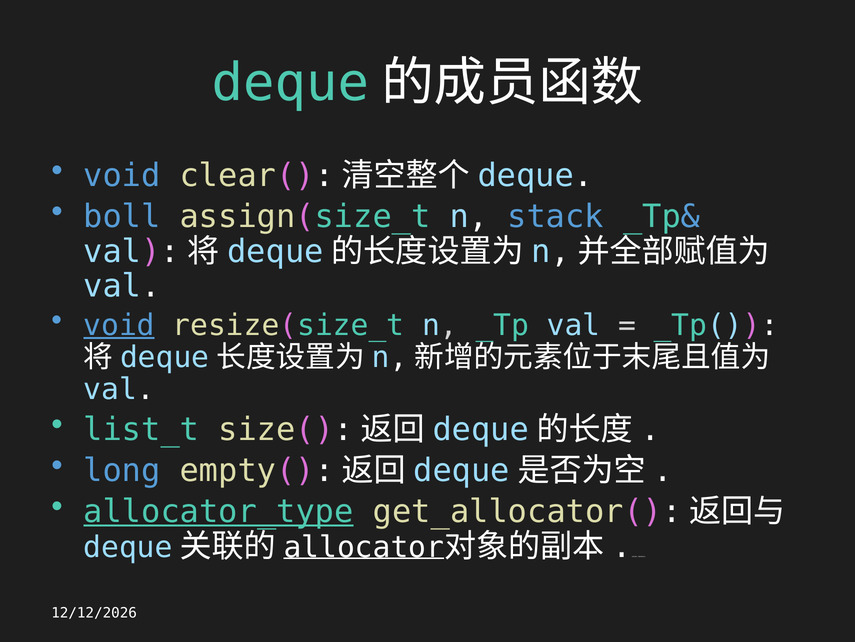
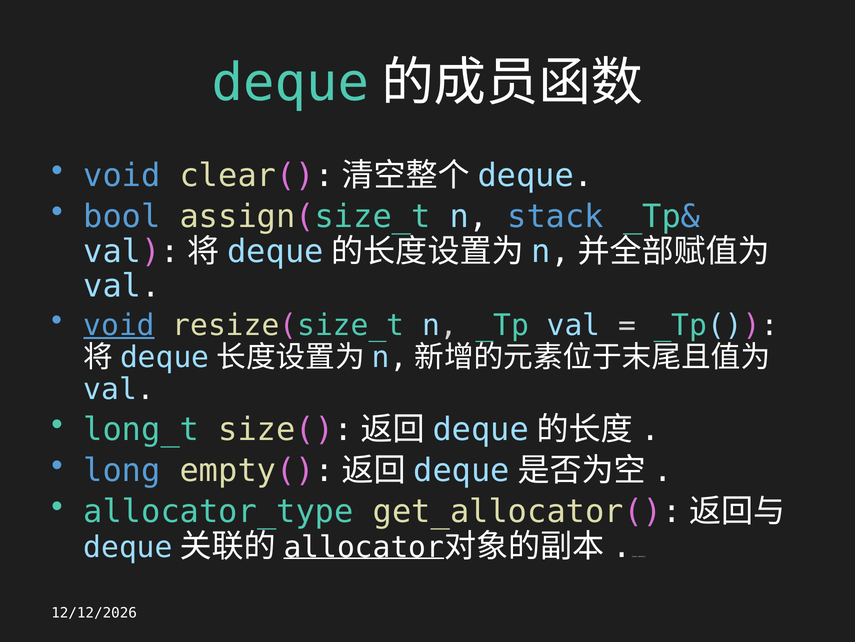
boll: boll -> bool
list_t: list_t -> long_t
allocator_type underline: present -> none
